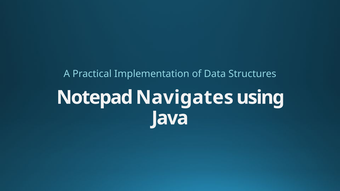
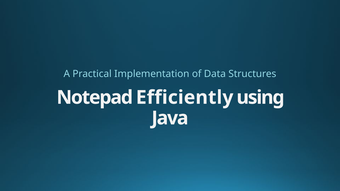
Navigates: Navigates -> Efficiently
